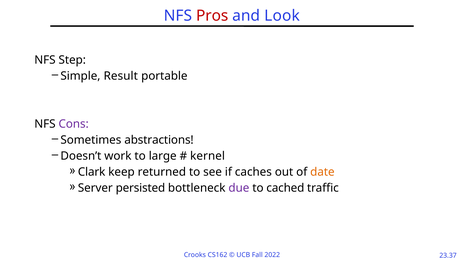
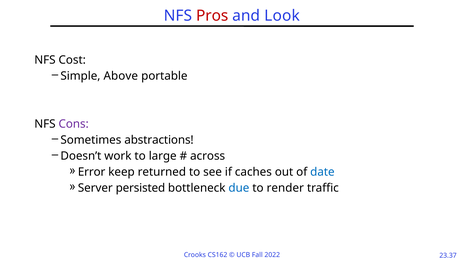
Step: Step -> Cost
Result: Result -> Above
kernel: kernel -> across
Clark: Clark -> Error
date colour: orange -> blue
due colour: purple -> blue
cached: cached -> render
